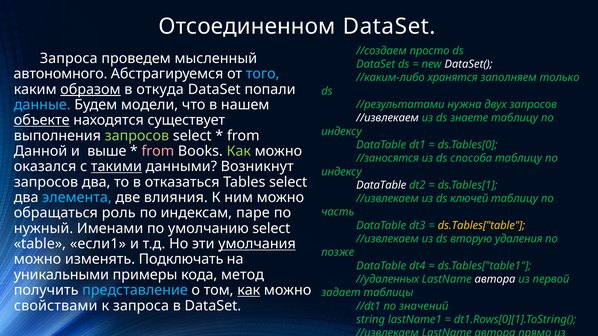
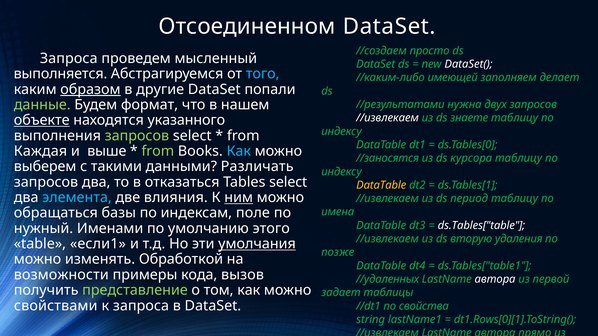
автономного: автономного -> выполняется
хранятся: хранятся -> имеющей
только: только -> делает
откуда: откуда -> другие
данные colour: light blue -> light green
модели: модели -> формат
существует: существует -> указанного
Данной: Данной -> Каждая
from at (158, 151) colour: pink -> light green
Как at (239, 151) colour: light green -> light blue
способа: способа -> курсора
оказался: оказался -> выберем
такими underline: present -> none
Возникнут: Возникнут -> Различать
DataTable at (381, 185) colour: white -> yellow
ним underline: none -> present
ключей: ключей -> период
часть: часть -> имена
роль: роль -> базы
паре: паре -> поле
ds.Tables["table colour: yellow -> white
умолчанию select: select -> этого
Подключать: Подключать -> Обработкой
уникальными: уникальными -> возможности
метод: метод -> вызов
представление colour: light blue -> light green
как at (249, 291) underline: present -> none
значений: значений -> свойства
